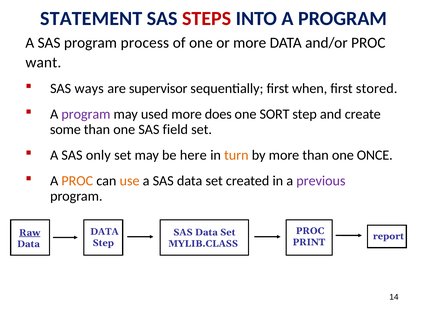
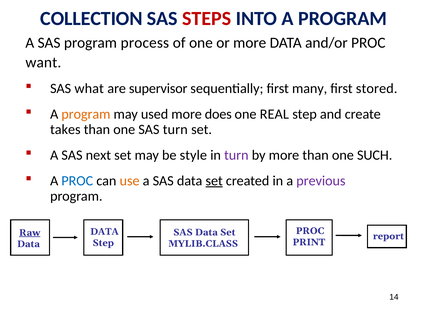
STATEMENT: STATEMENT -> COLLECTION
ways: ways -> what
when: when -> many
program at (86, 114) colour: purple -> orange
SORT: SORT -> REAL
some: some -> takes
SAS field: field -> turn
only: only -> next
here: here -> style
turn at (236, 155) colour: orange -> purple
ONCE: ONCE -> SUCH
PROC at (77, 181) colour: orange -> blue
set at (214, 181) underline: none -> present
